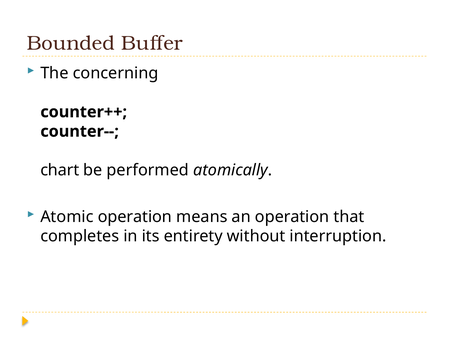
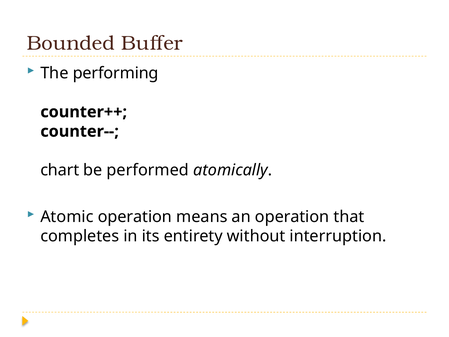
concerning: concerning -> performing
